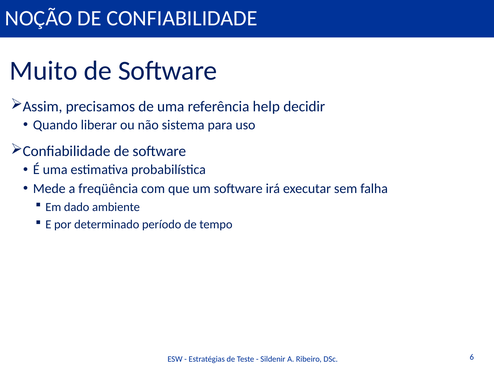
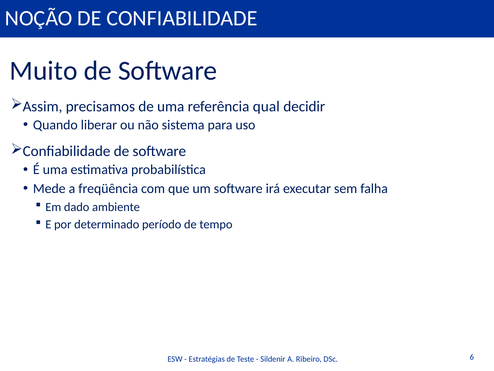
help: help -> qual
